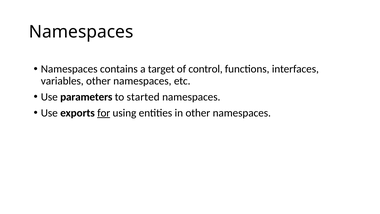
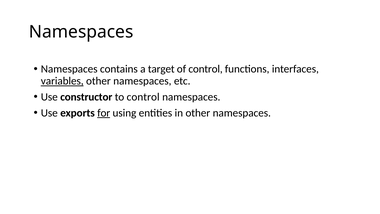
variables underline: none -> present
parameters: parameters -> constructor
to started: started -> control
